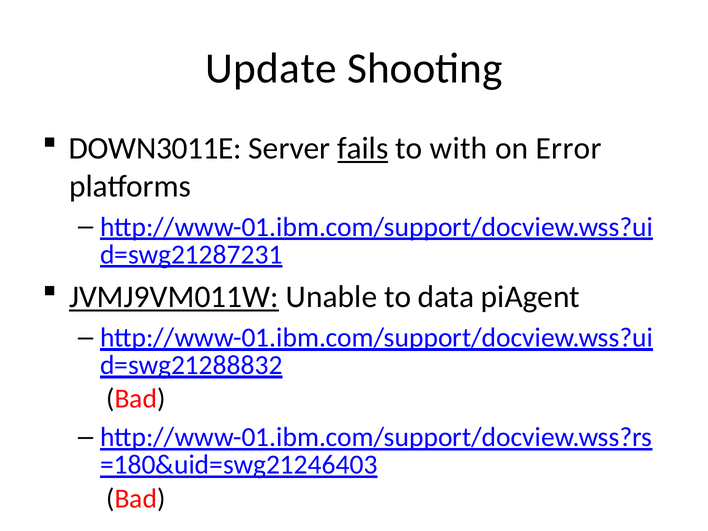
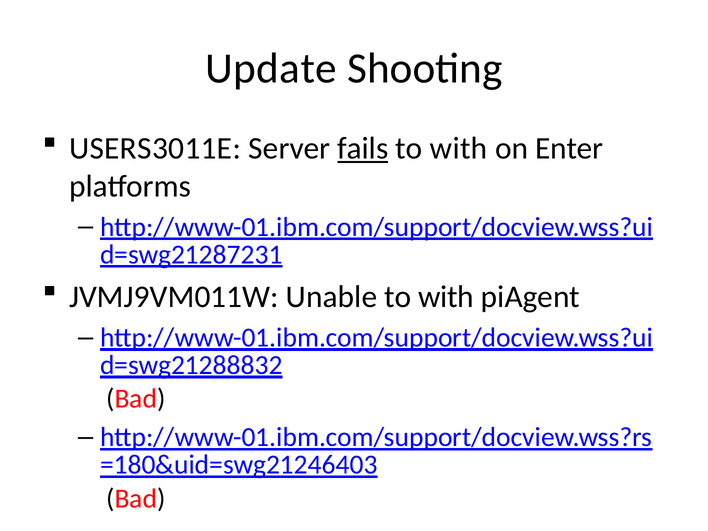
DOWN3011E: DOWN3011E -> USERS3011E
Error: Error -> Enter
JVMJ9VM011W underline: present -> none
Unable to data: data -> with
